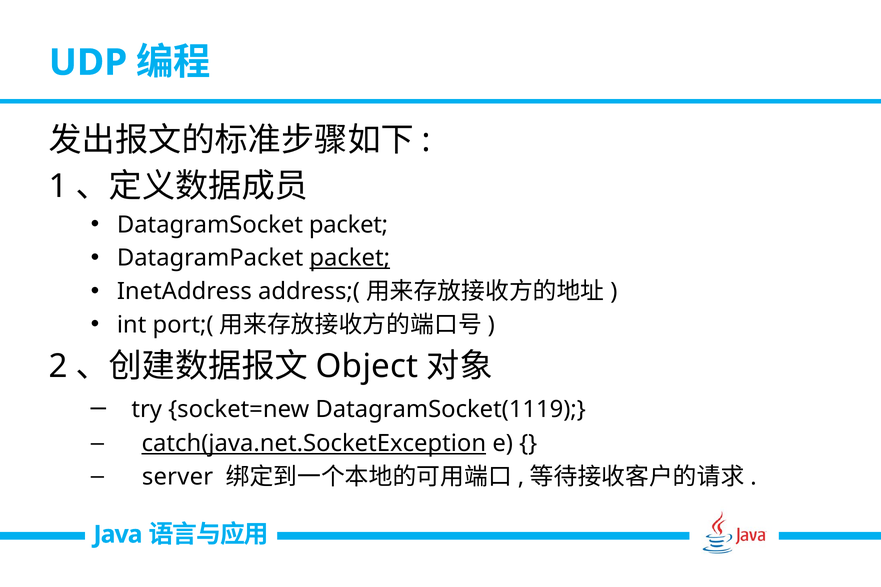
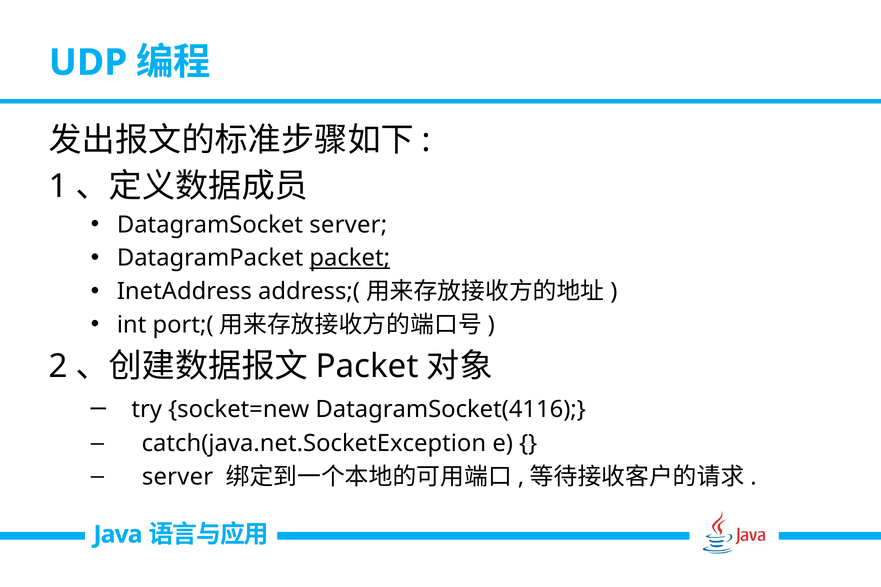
DatagramSocket packet: packet -> server
Object at (367, 366): Object -> Packet
DatagramSocket(1119: DatagramSocket(1119 -> DatagramSocket(4116
catch(java.net.SocketException underline: present -> none
